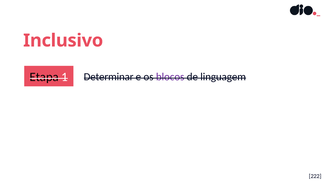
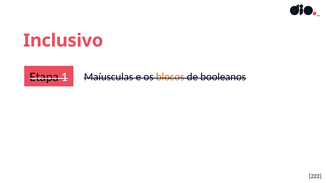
Determinar: Determinar -> Maíusculas
blocos colour: purple -> orange
linguagem: linguagem -> booleanos
